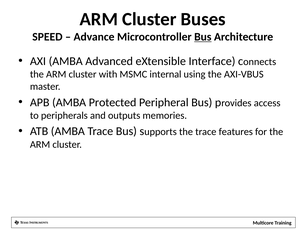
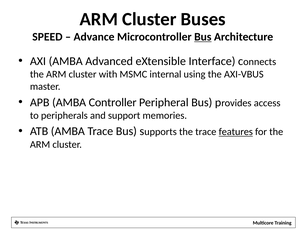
Protected: Protected -> Controller
outputs: outputs -> support
features underline: none -> present
